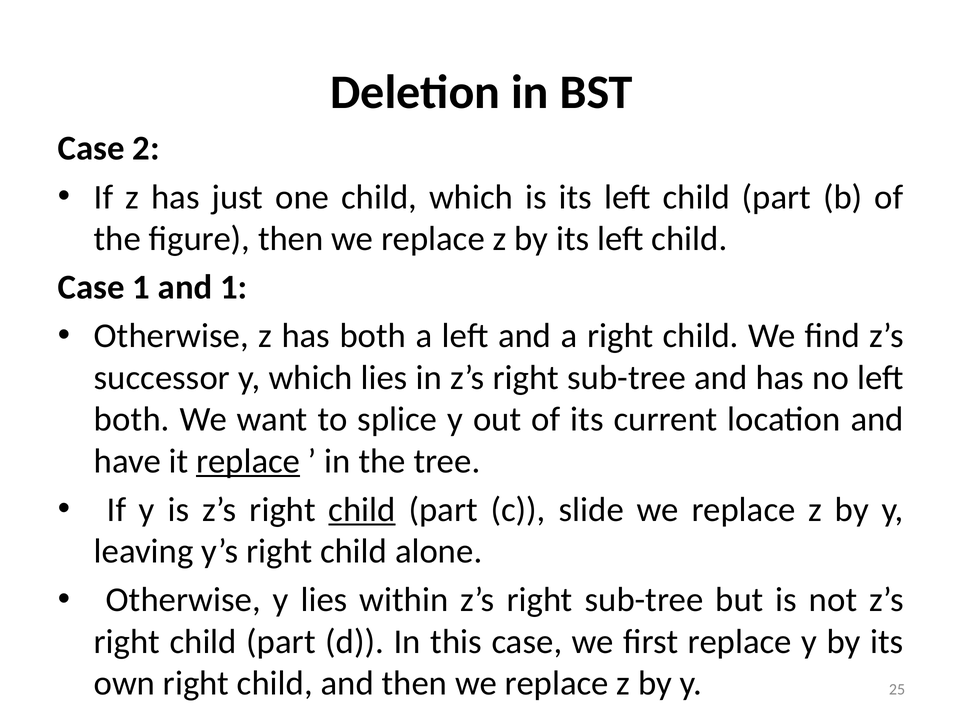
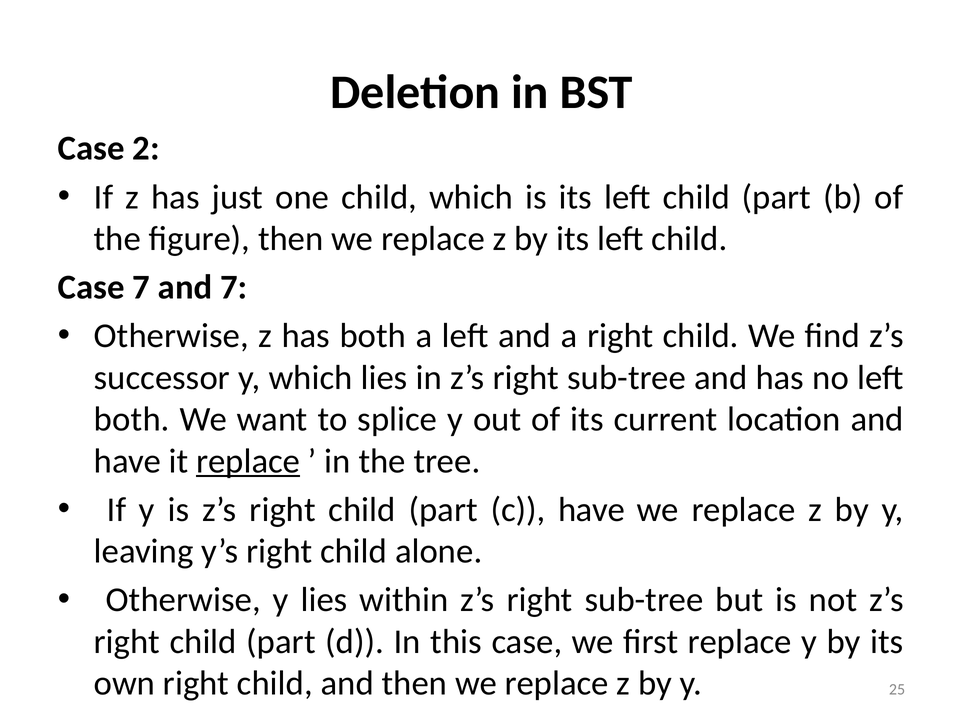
Case 1: 1 -> 7
and 1: 1 -> 7
child at (362, 510) underline: present -> none
c slide: slide -> have
